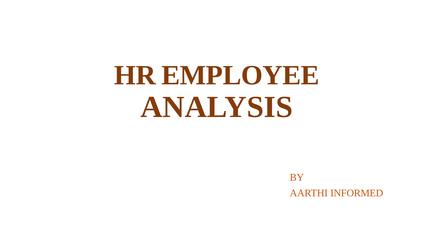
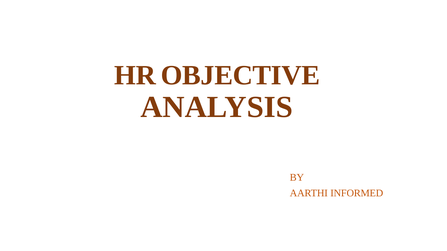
EMPLOYEE: EMPLOYEE -> OBJECTIVE
